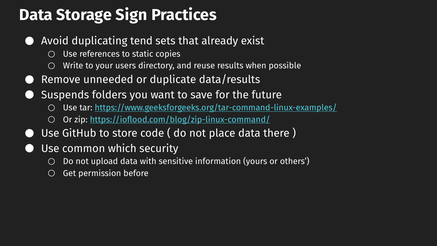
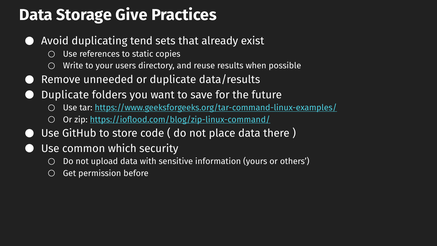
Sign: Sign -> Give
Suspends at (65, 95): Suspends -> Duplicate
